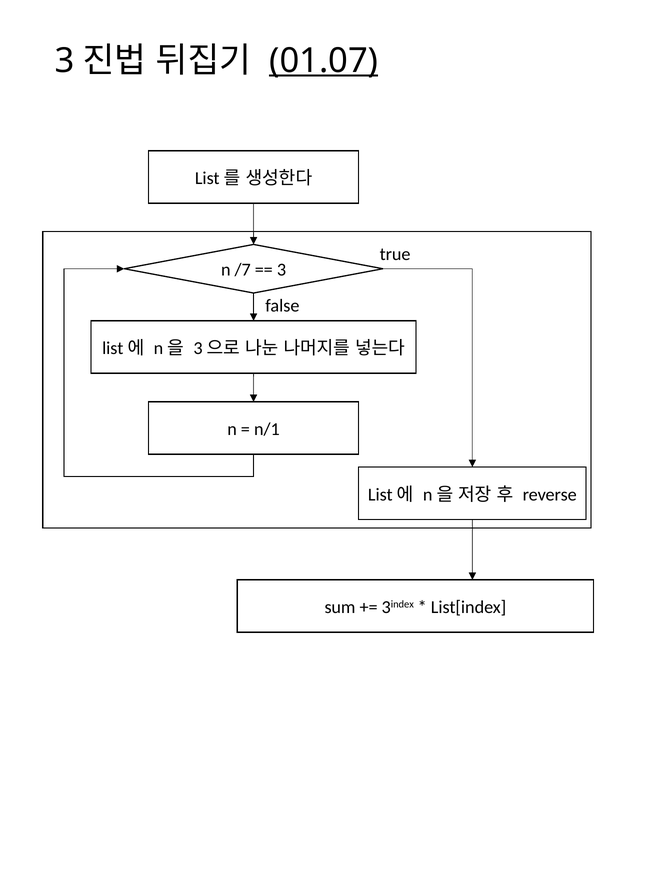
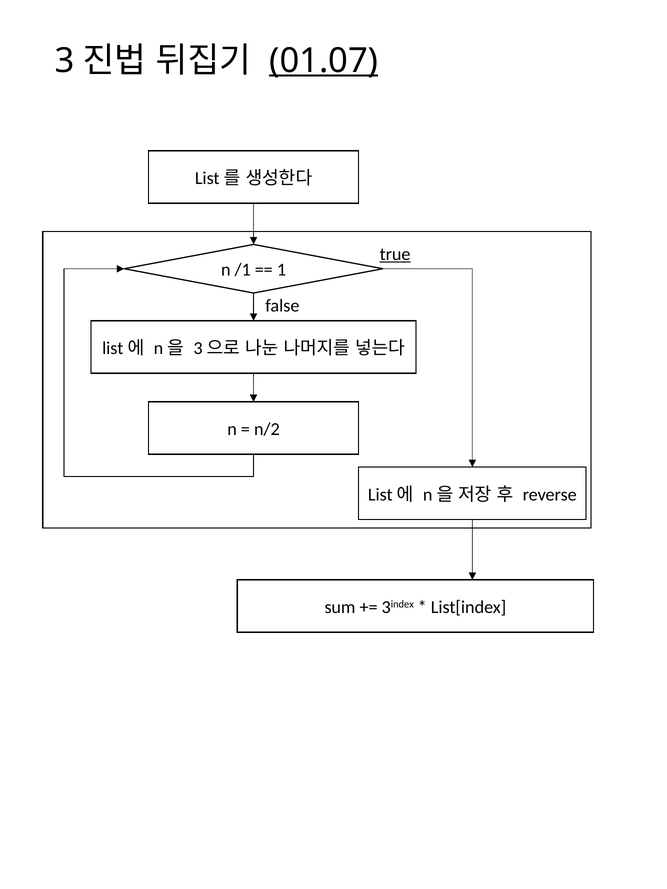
true underline: none -> present
/7: /7 -> /1
3 at (281, 270): 3 -> 1
n/1: n/1 -> n/2
